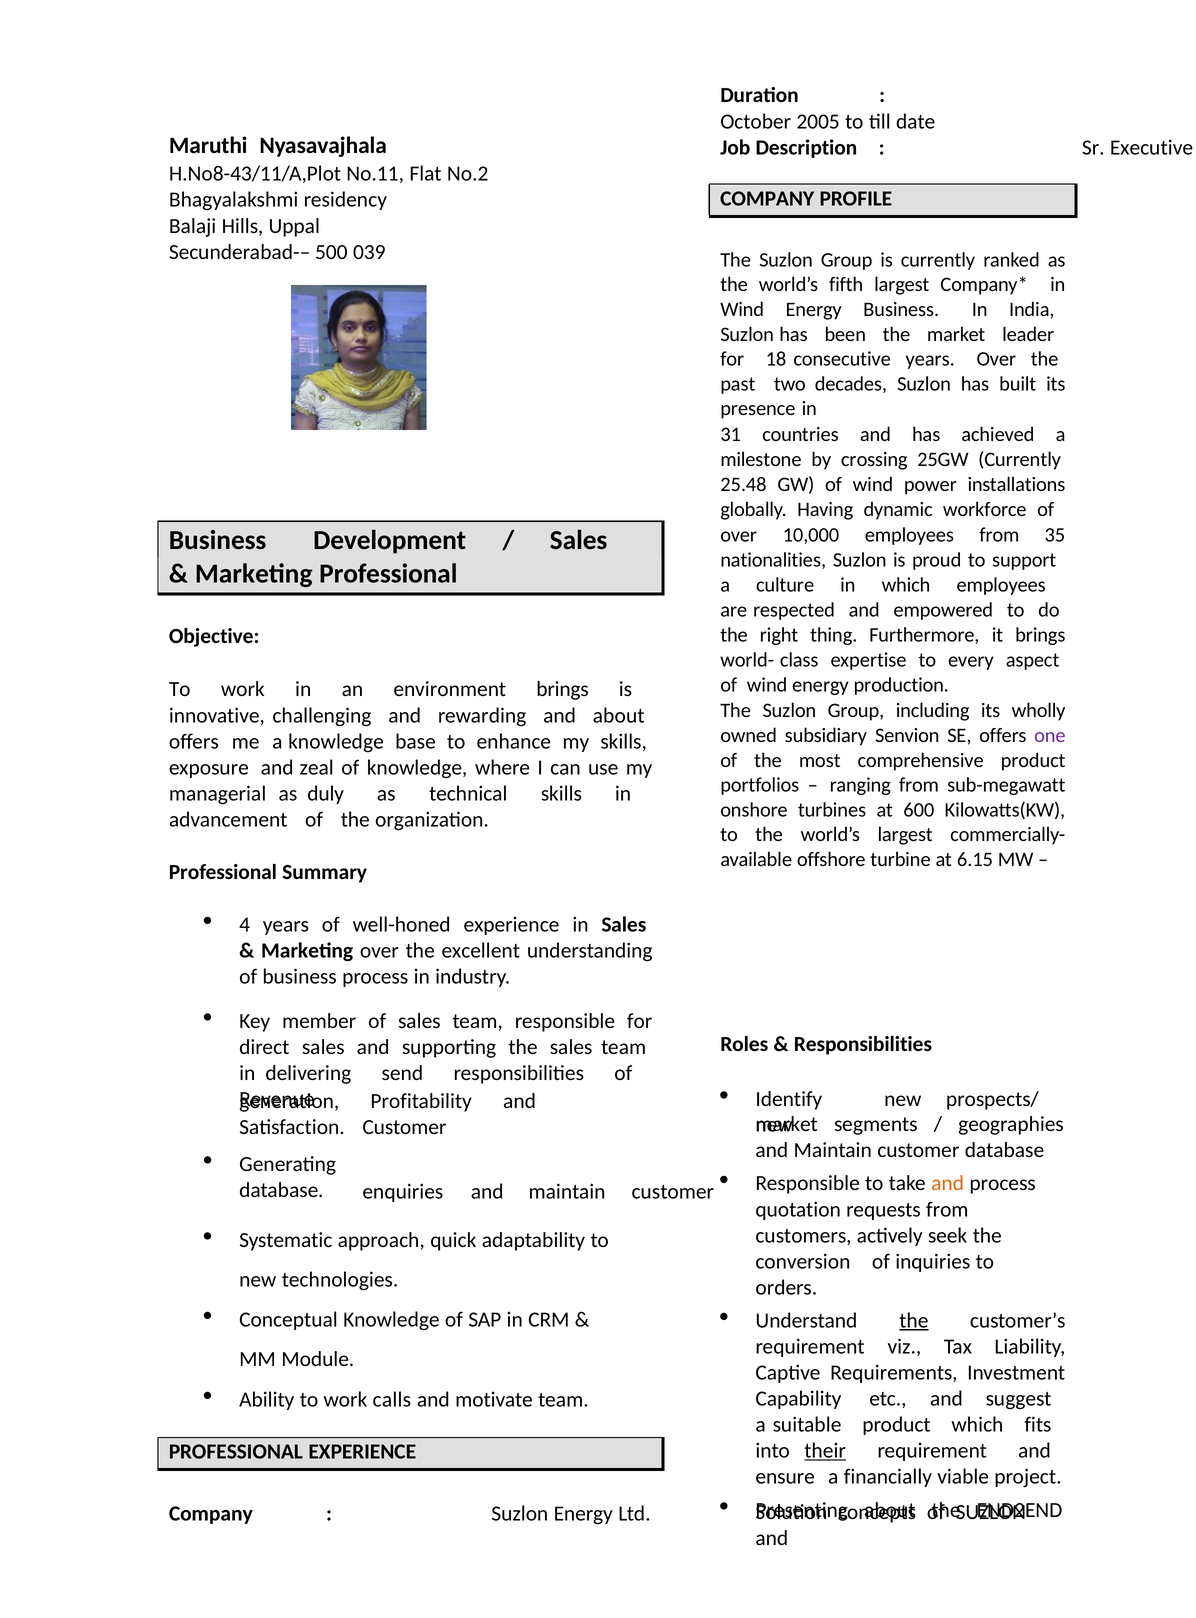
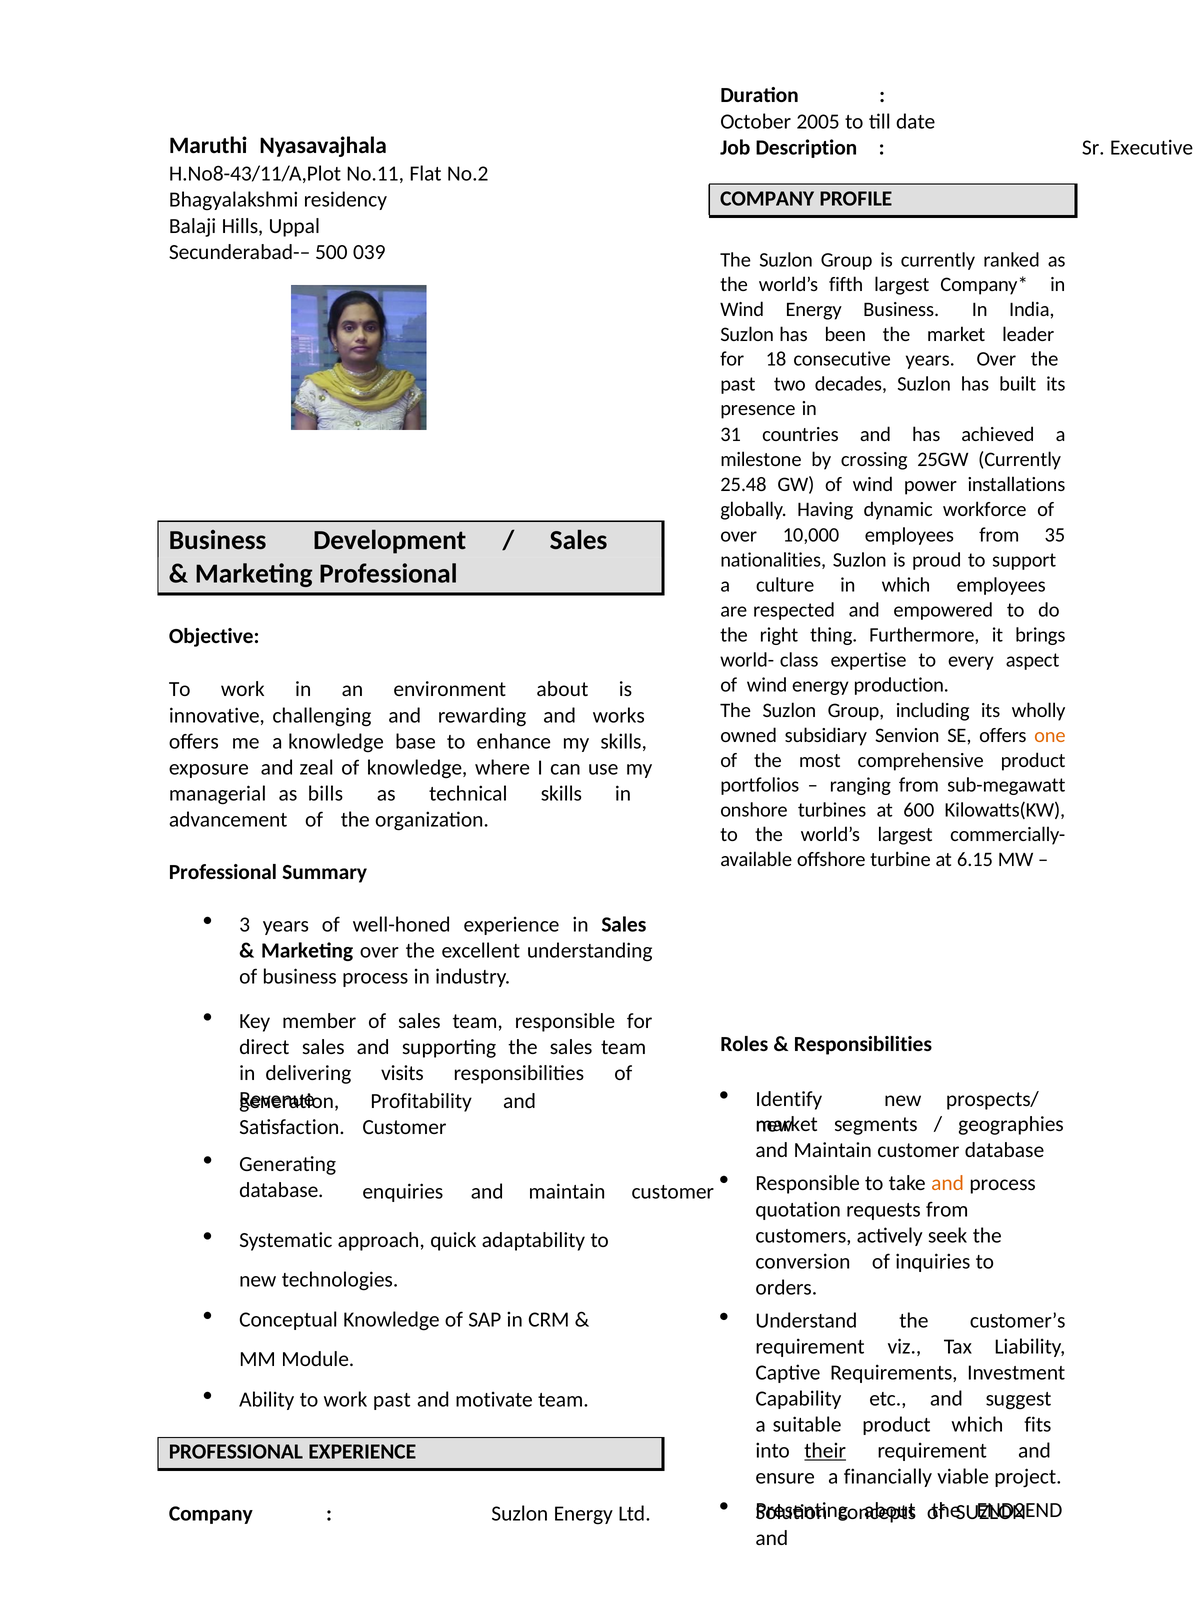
environment brings: brings -> about
and about: about -> works
one colour: purple -> orange
duly: duly -> bills
4: 4 -> 3
send: send -> visits
the at (914, 1321) underline: present -> none
work calls: calls -> past
